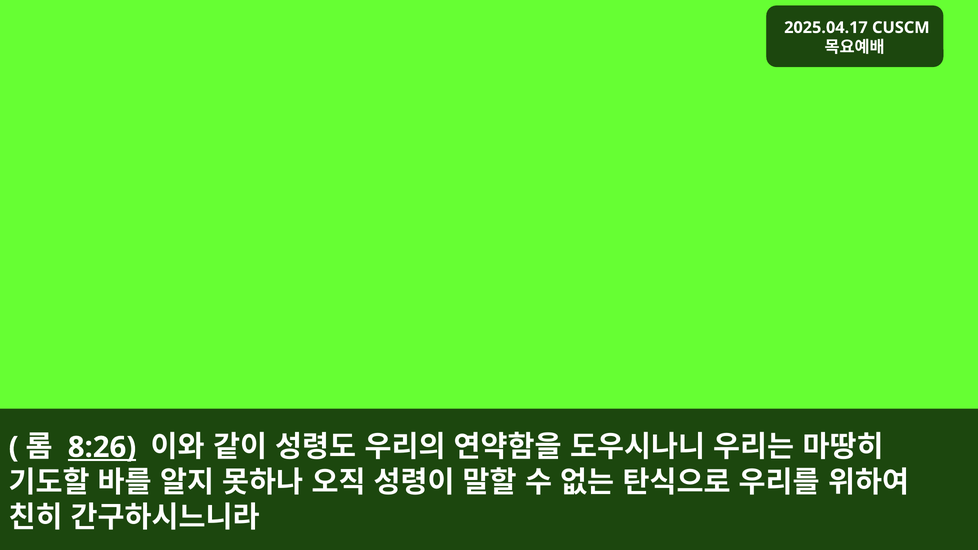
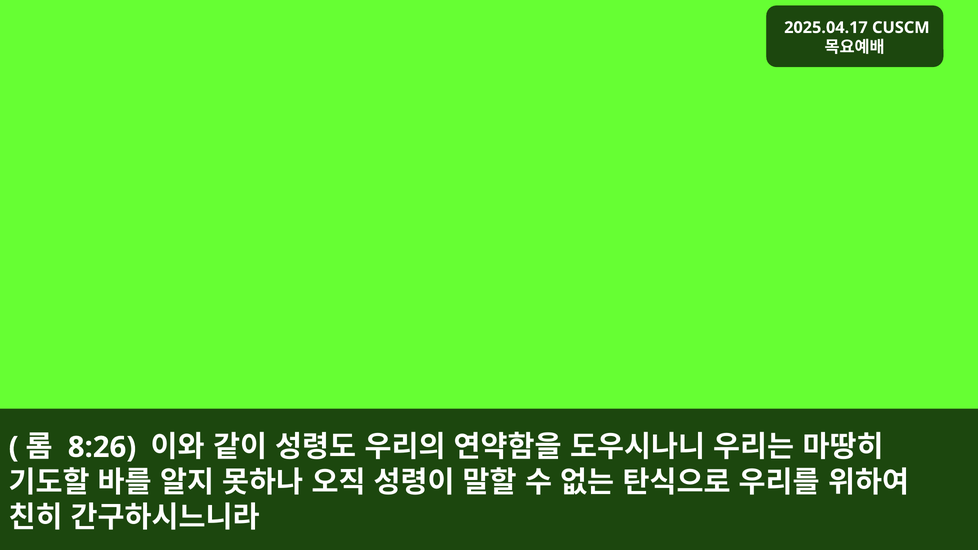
8:26 underline: present -> none
